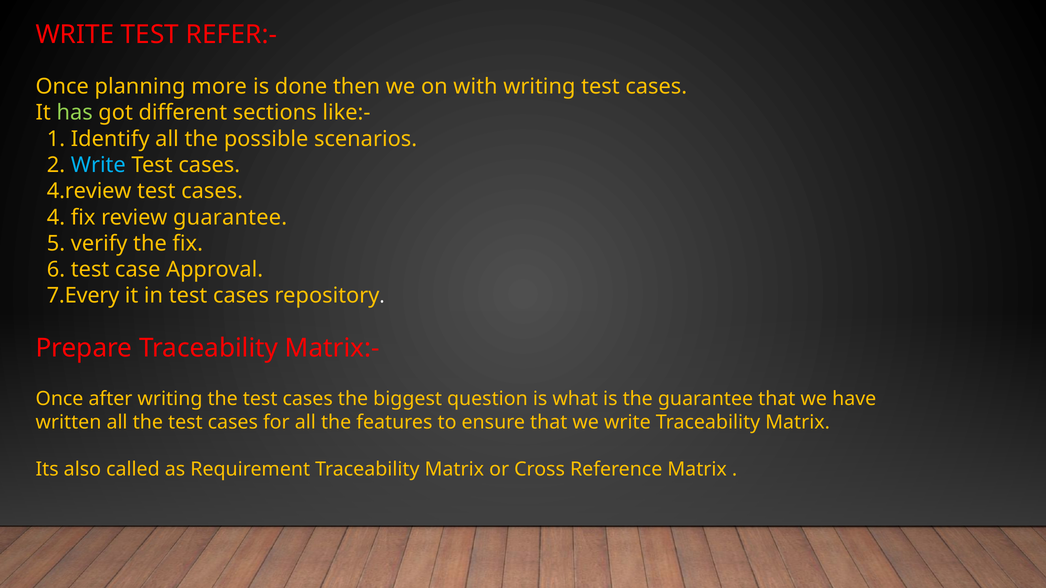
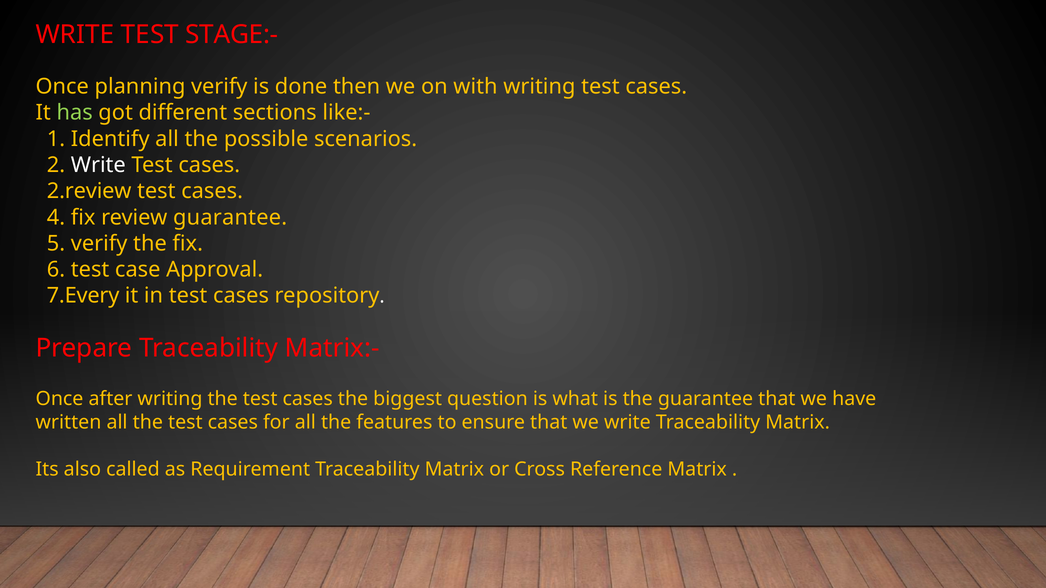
REFER:-: REFER:- -> STAGE:-
planning more: more -> verify
Write at (98, 165) colour: light blue -> white
4.review: 4.review -> 2.review
